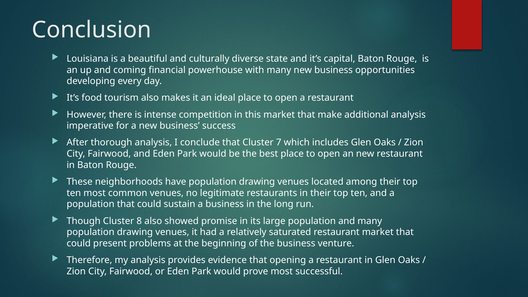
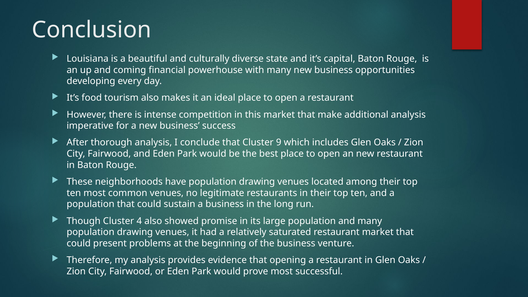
7: 7 -> 9
8: 8 -> 4
